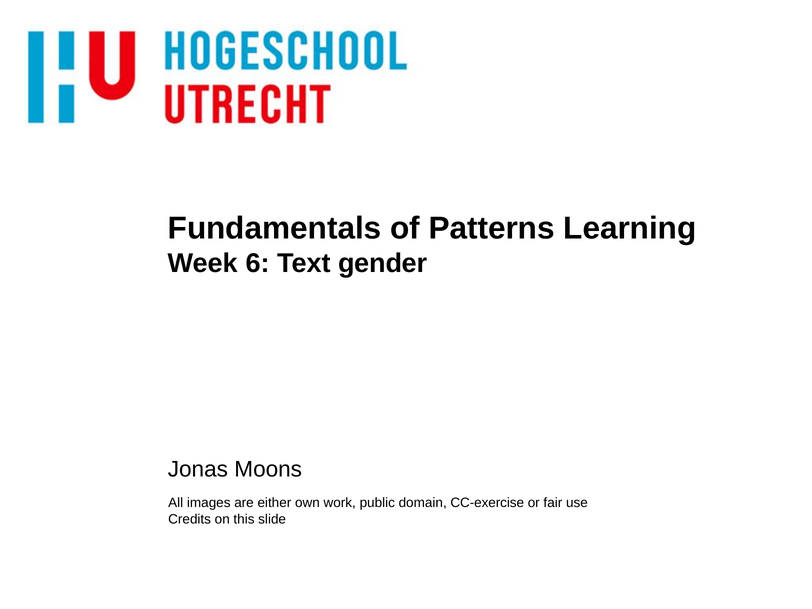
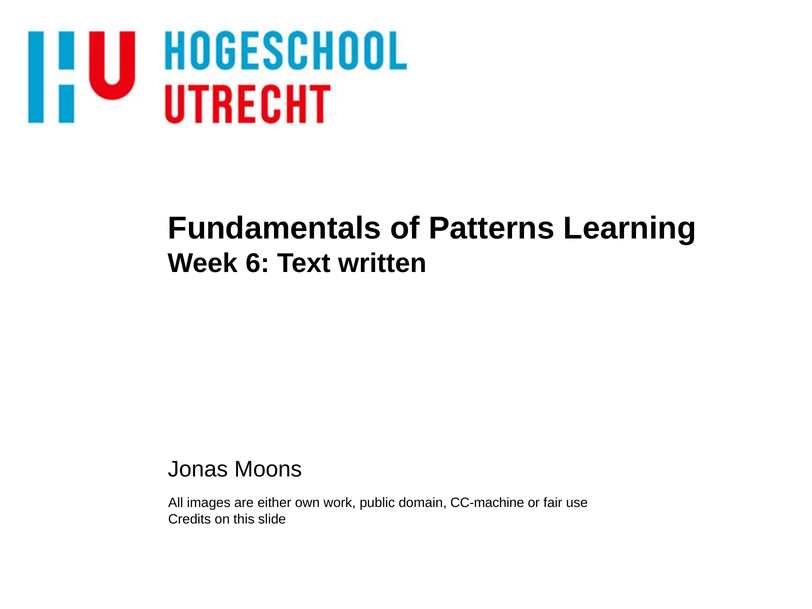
gender: gender -> written
CC-exercise: CC-exercise -> CC-machine
